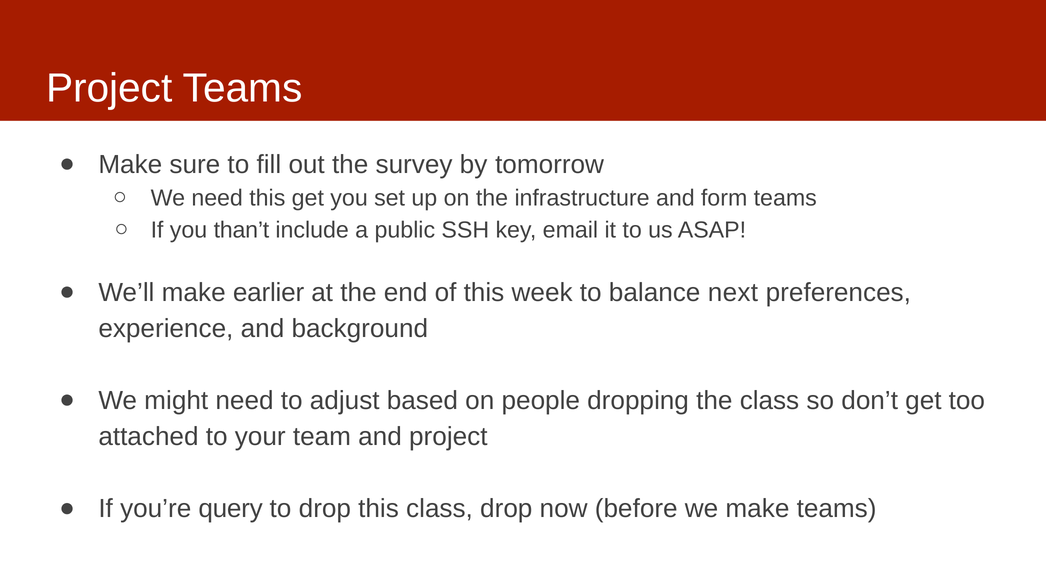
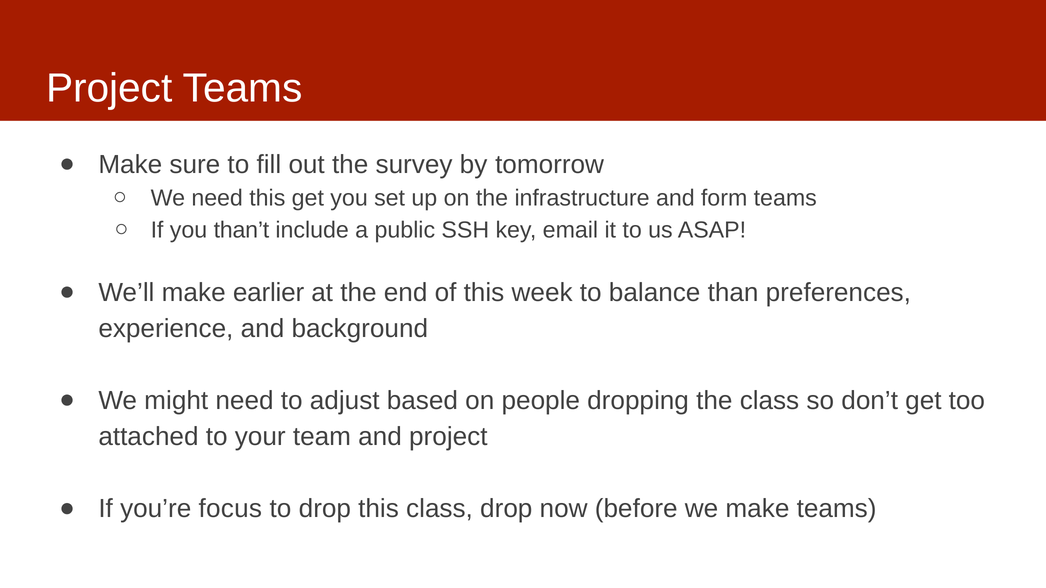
next: next -> than
query: query -> focus
